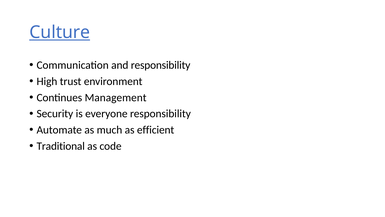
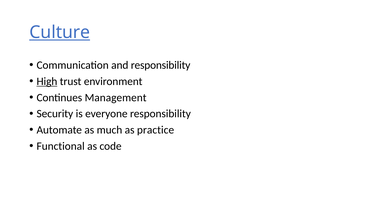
High underline: none -> present
efficient: efficient -> practice
Traditional: Traditional -> Functional
